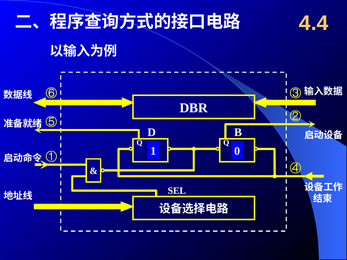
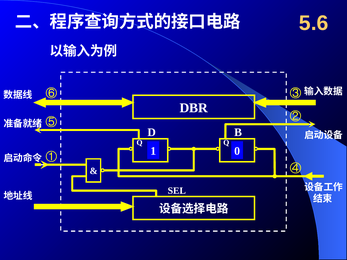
4.4: 4.4 -> 5.6
